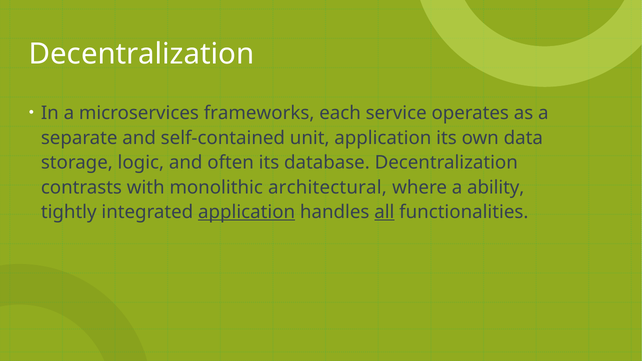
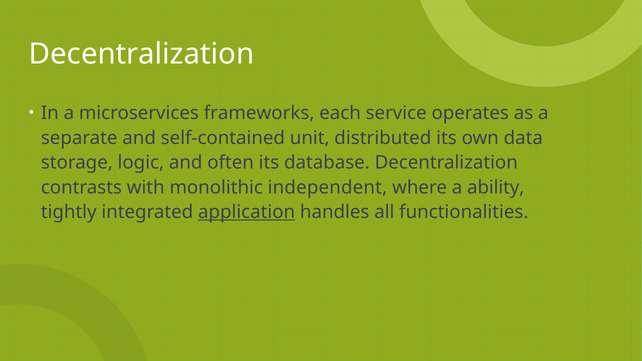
unit application: application -> distributed
architectural: architectural -> independent
all underline: present -> none
